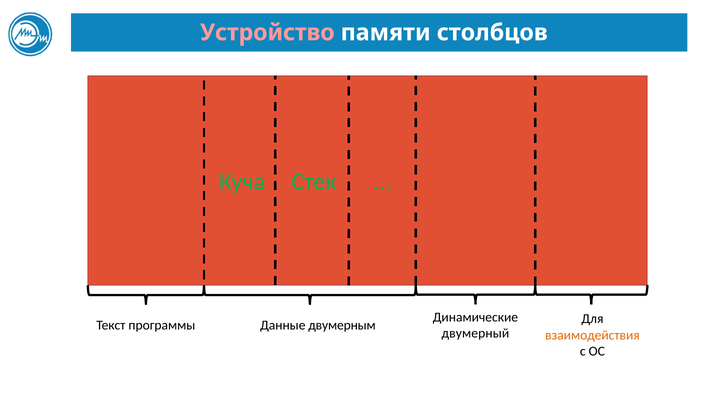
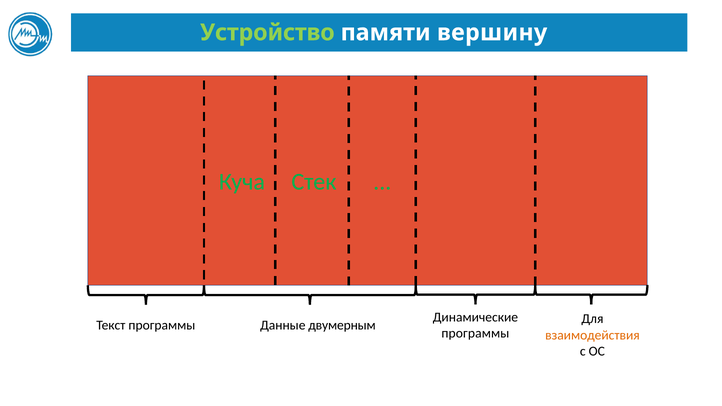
Устройство colour: pink -> light green
столбцов: столбцов -> вершину
двумерный at (475, 334): двумерный -> программы
